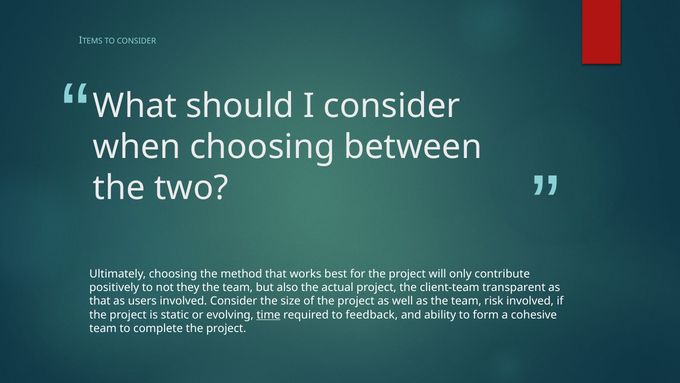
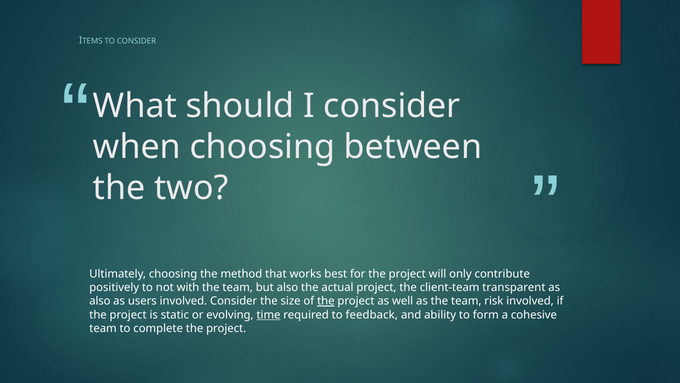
they: they -> with
that at (100, 301): that -> also
the at (326, 301) underline: none -> present
